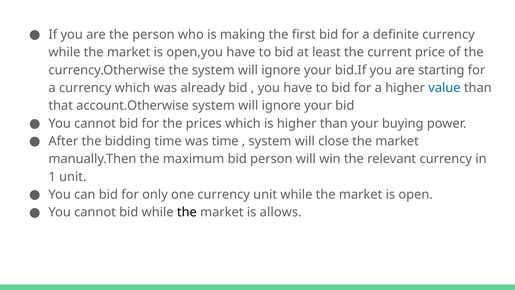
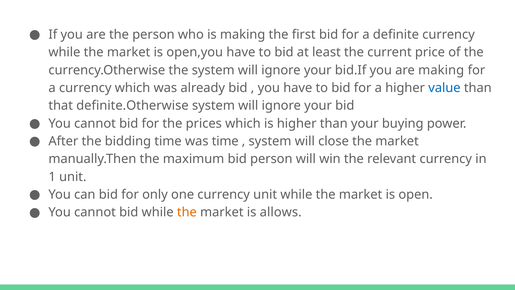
are starting: starting -> making
account.Otherwise: account.Otherwise -> definite.Otherwise
the at (187, 212) colour: black -> orange
